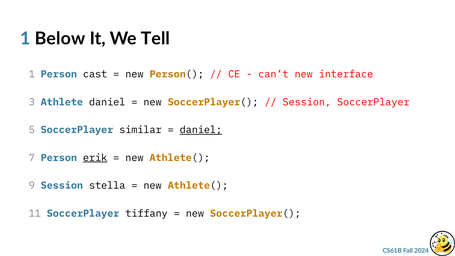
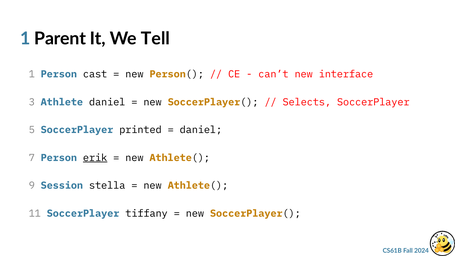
Below: Below -> Parent
Session at (307, 102): Session -> Selects
similar: similar -> printed
daniel at (201, 130) underline: present -> none
